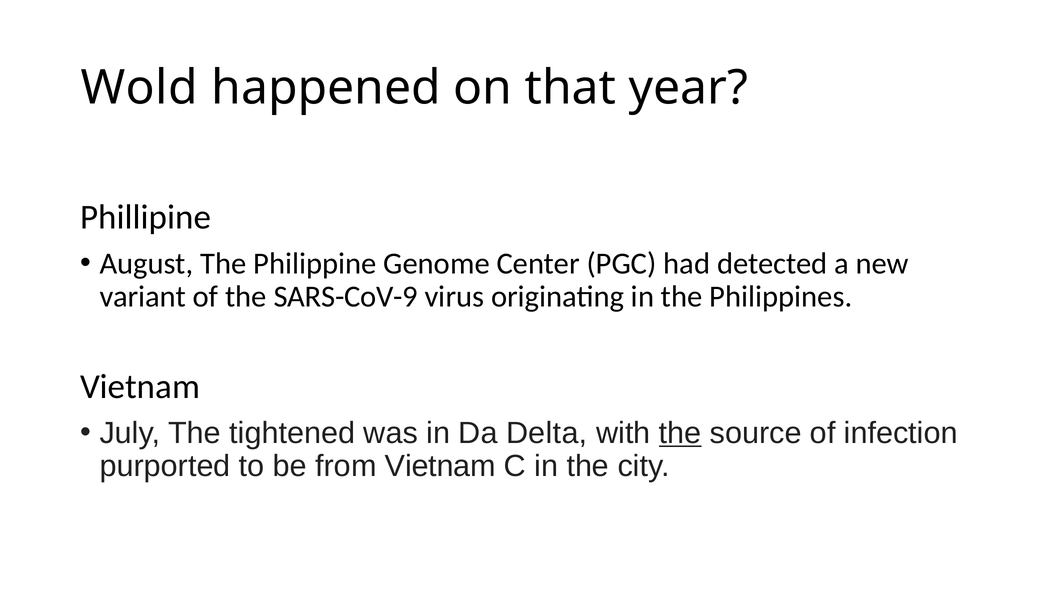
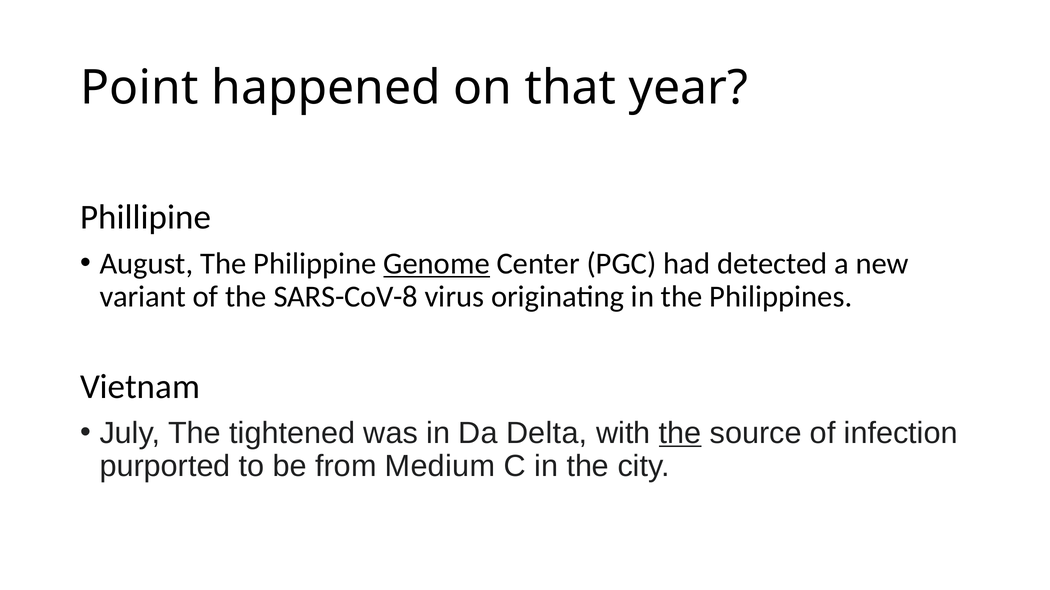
Wold: Wold -> Point
Genome underline: none -> present
SARS-CoV-9: SARS-CoV-9 -> SARS-CoV-8
from Vietnam: Vietnam -> Medium
